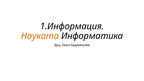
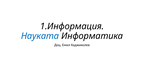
Науката colour: orange -> blue
